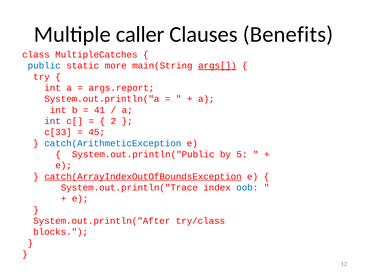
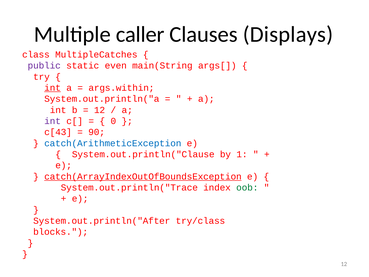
Benefits: Benefits -> Displays
public colour: blue -> purple
more: more -> even
args[ underline: present -> none
int at (53, 88) underline: none -> present
args.report: args.report -> args.within
41 at (100, 110): 41 -> 12
2: 2 -> 0
c[33: c[33 -> c[43
45: 45 -> 90
System.out.println("Public: System.out.println("Public -> System.out.println("Clause
5: 5 -> 1
oob colour: blue -> green
